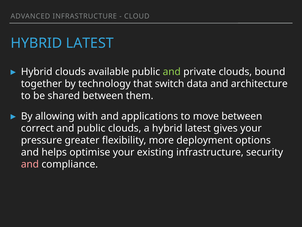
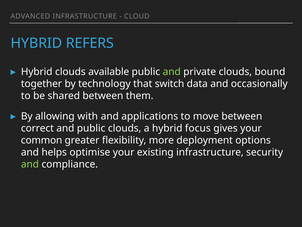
LATEST at (90, 43): LATEST -> REFERS
architecture: architecture -> occasionally
a hybrid latest: latest -> focus
pressure: pressure -> common
and at (30, 164) colour: pink -> light green
